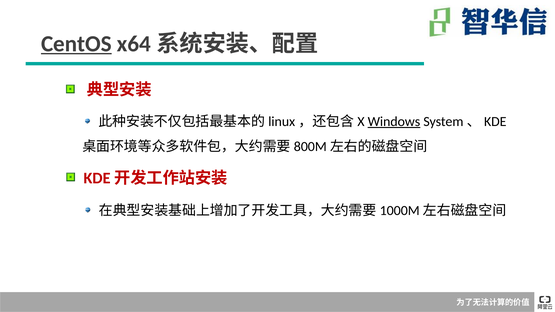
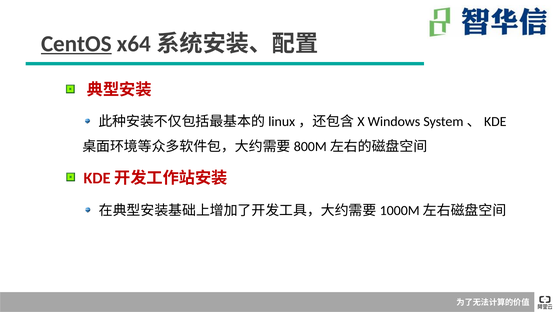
Windows underline: present -> none
